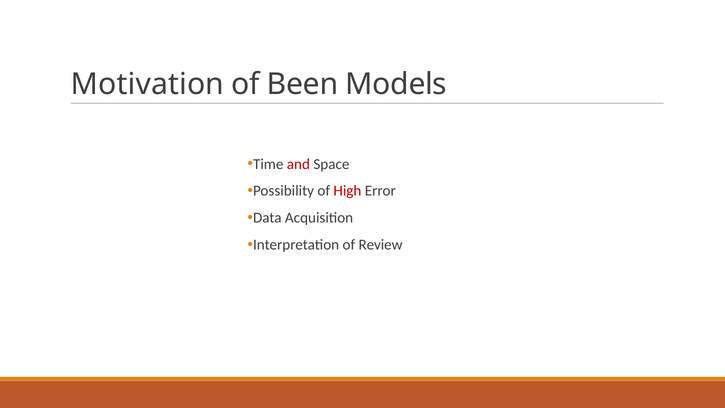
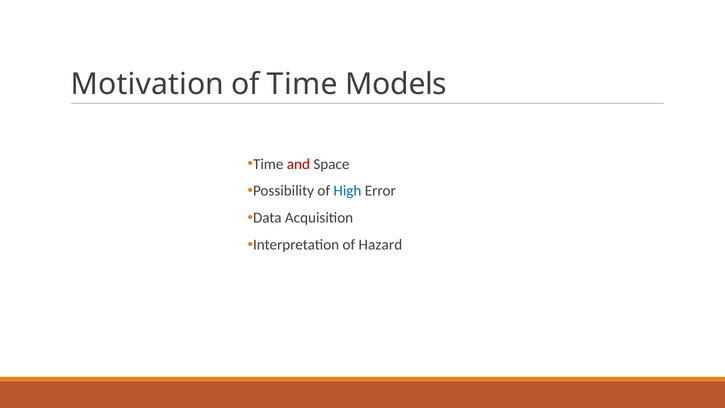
of Been: Been -> Time
High colour: red -> blue
Review: Review -> Hazard
